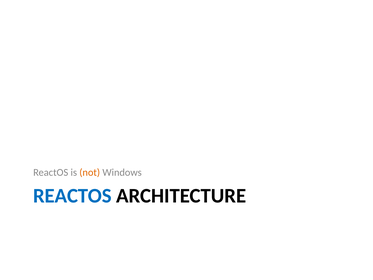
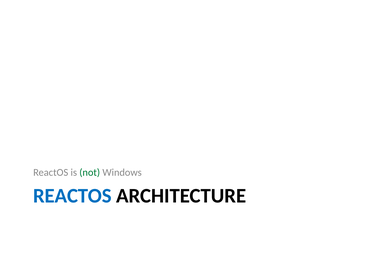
not colour: orange -> green
